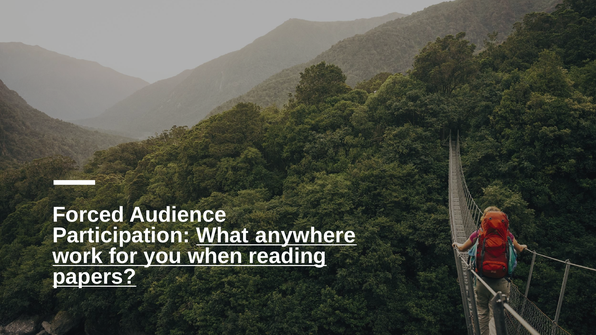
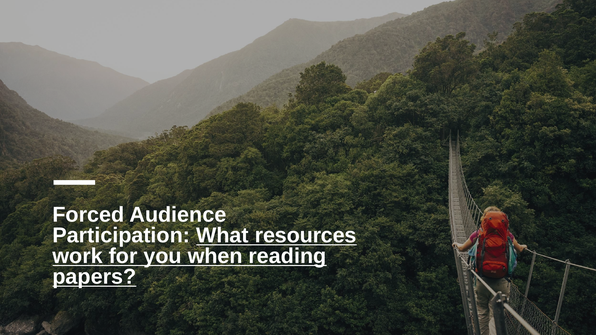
anywhere: anywhere -> resources
